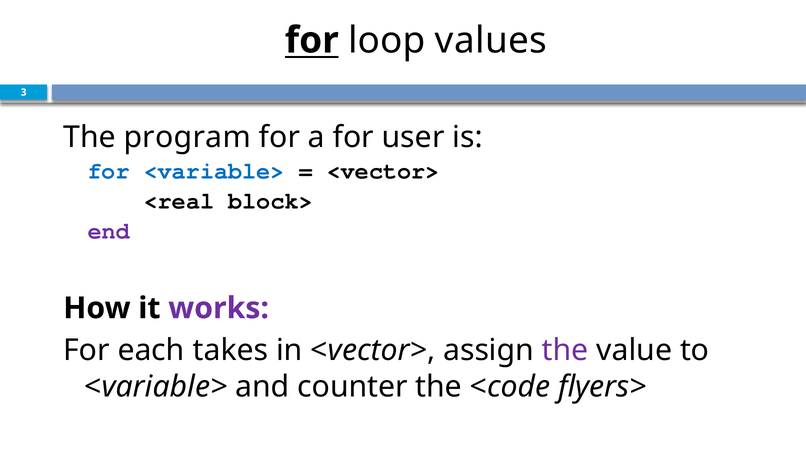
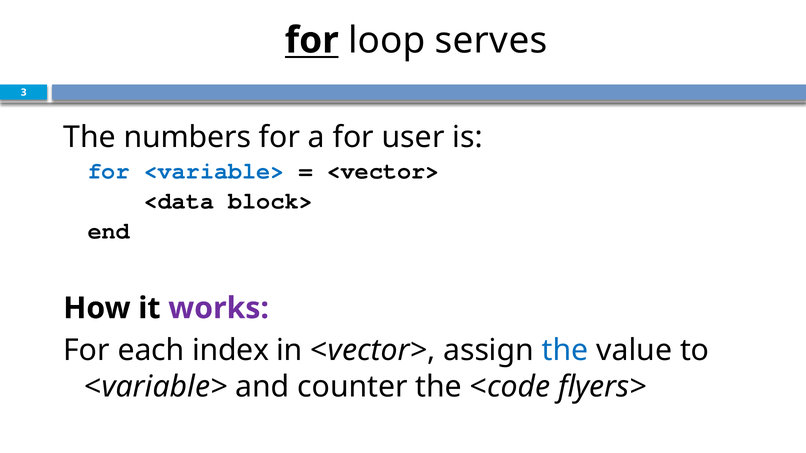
values: values -> serves
program: program -> numbers
<real: <real -> <data
end colour: purple -> black
takes: takes -> index
the at (565, 351) colour: purple -> blue
